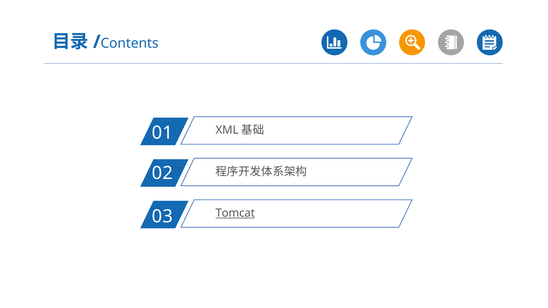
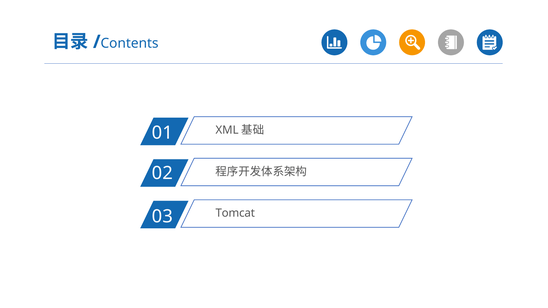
Tomcat underline: present -> none
